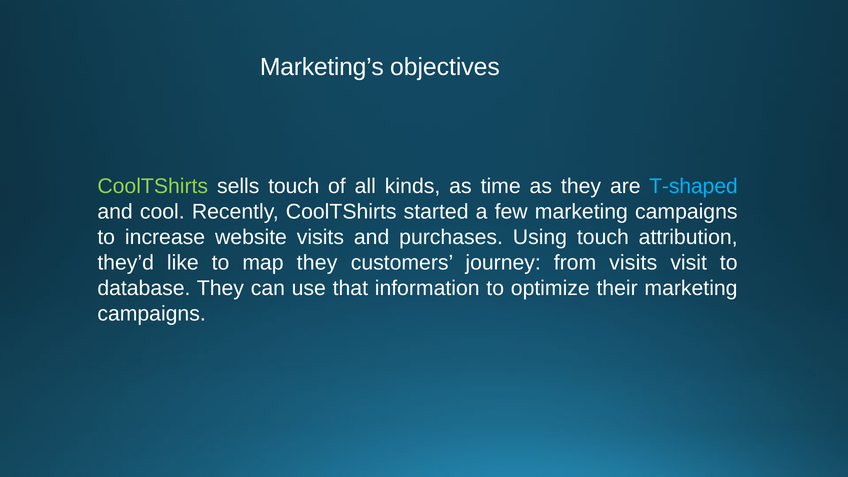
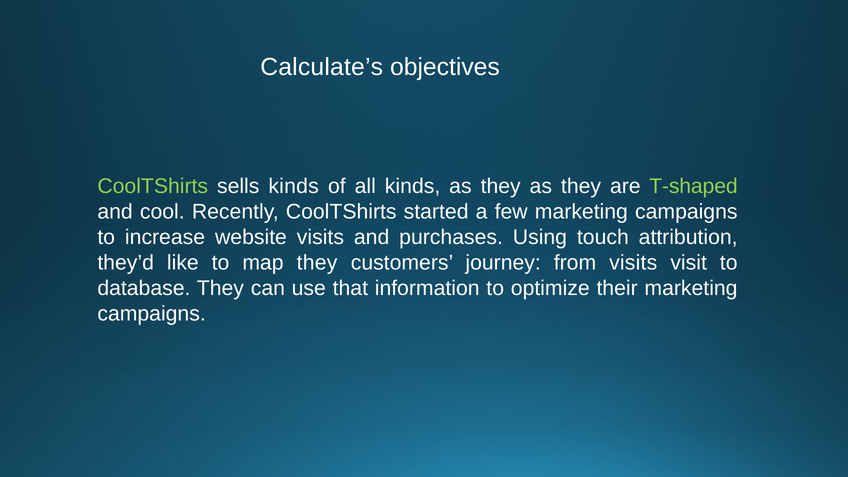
Marketing’s: Marketing’s -> Calculate’s
sells touch: touch -> kinds
kinds as time: time -> they
T-shaped colour: light blue -> light green
